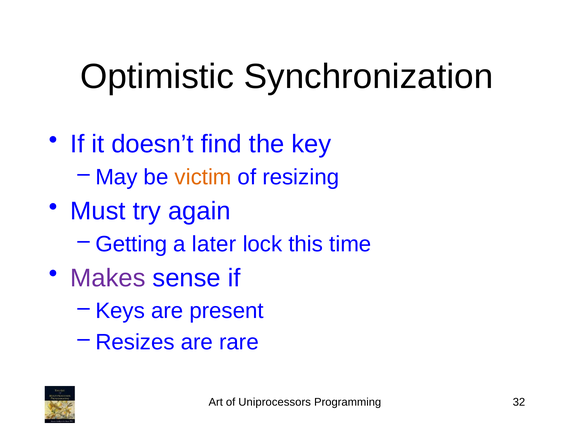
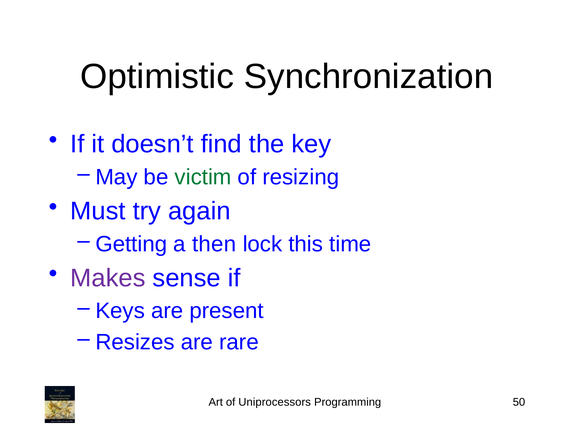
victim colour: orange -> green
later: later -> then
32: 32 -> 50
